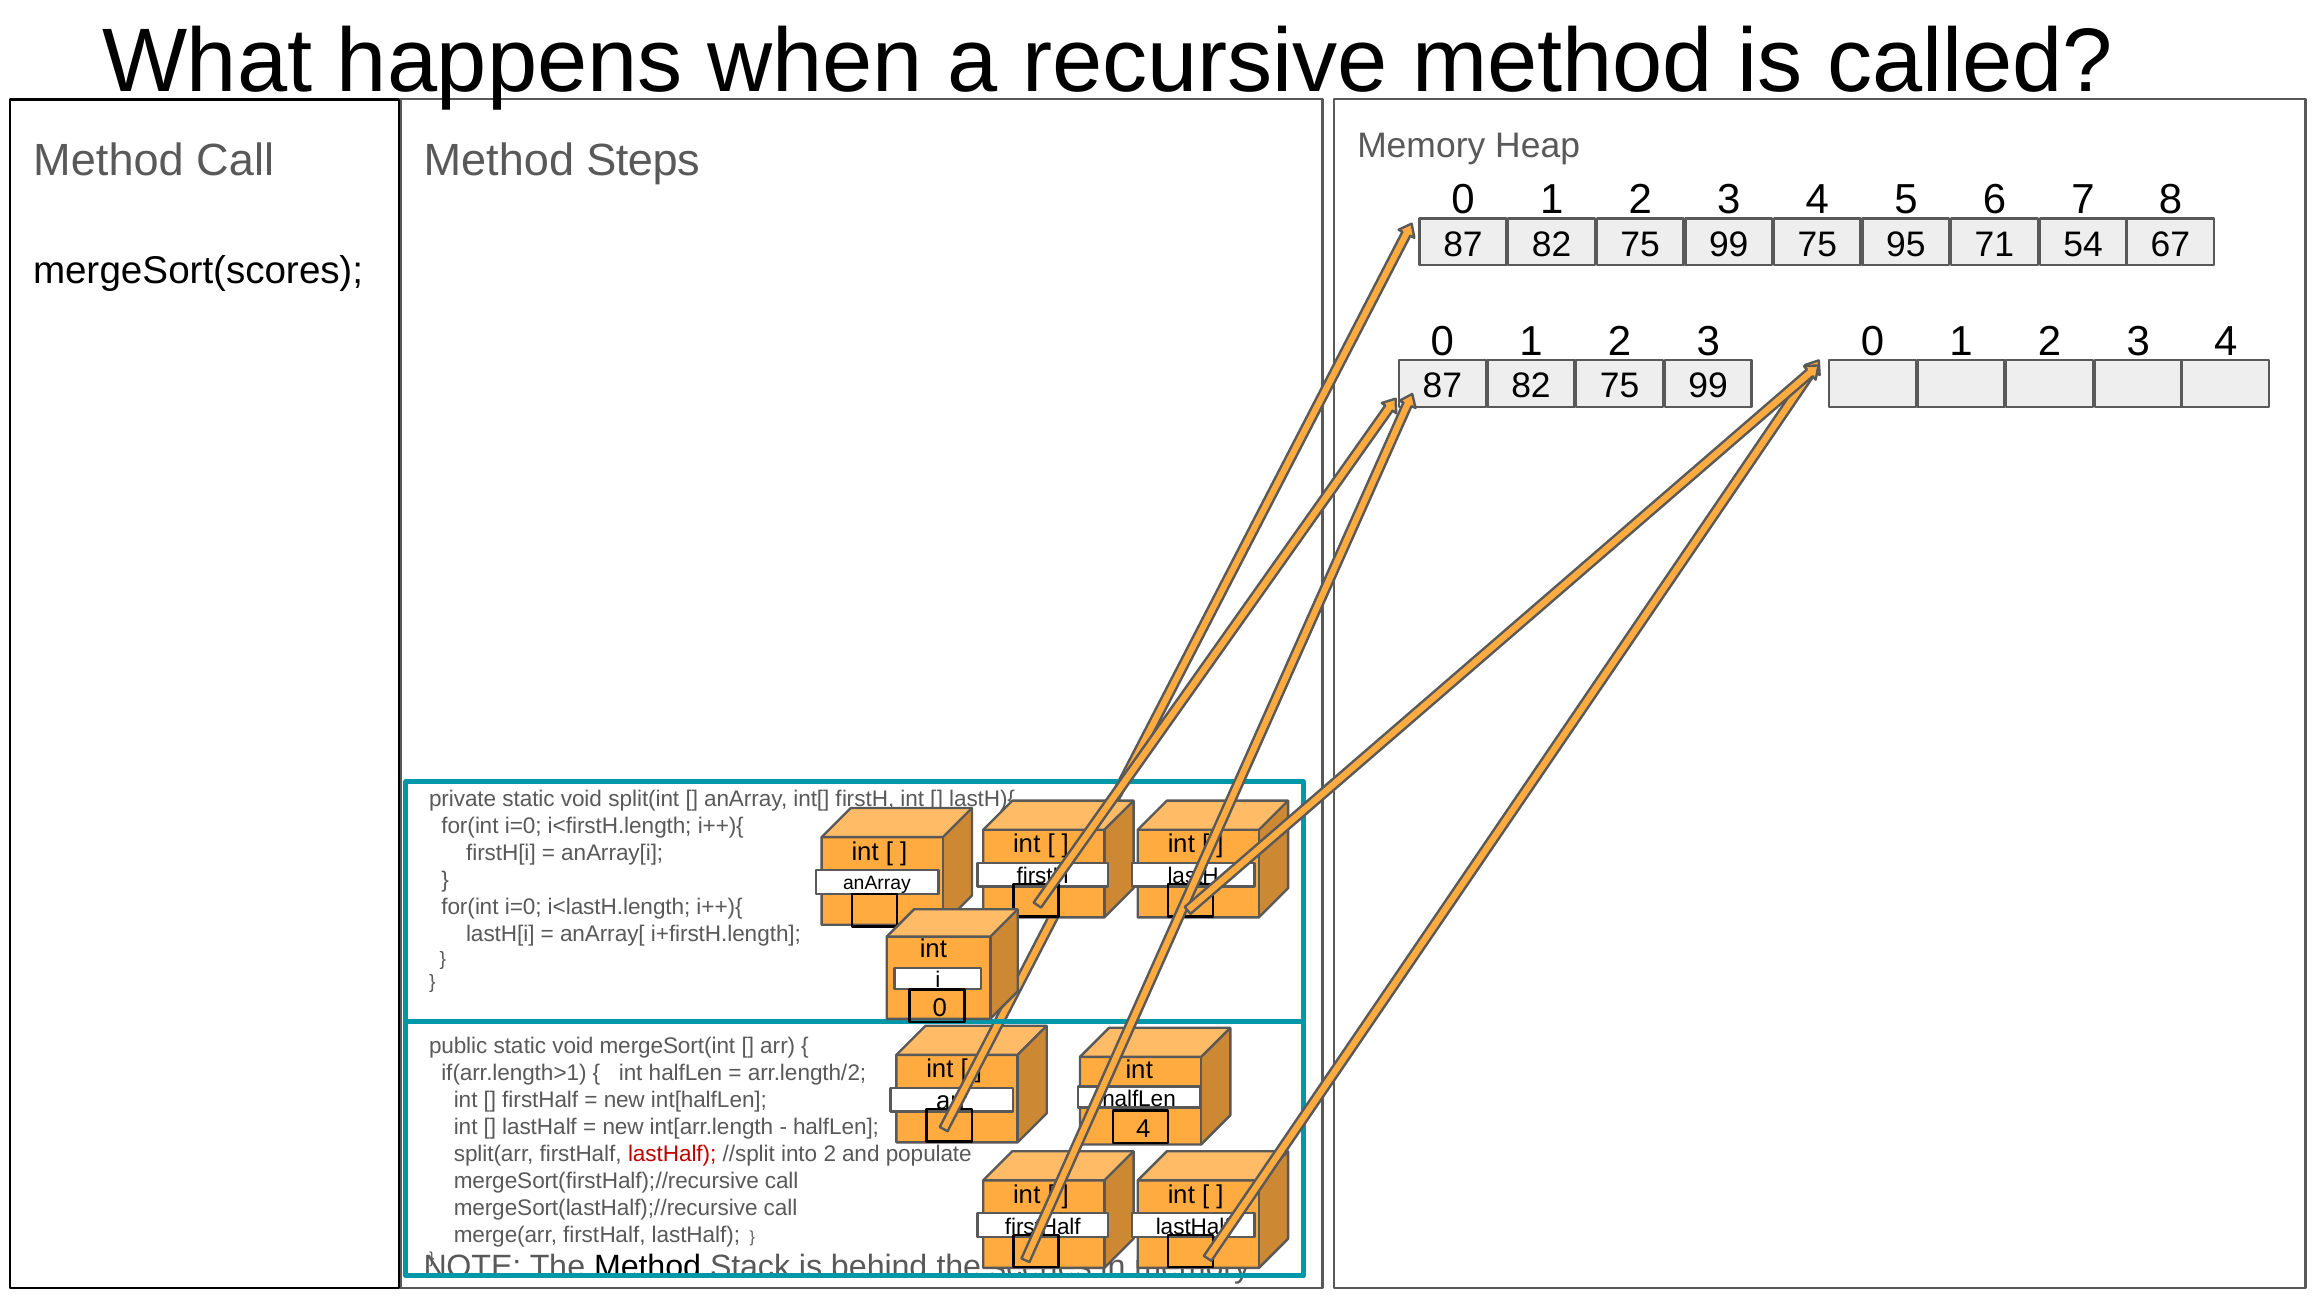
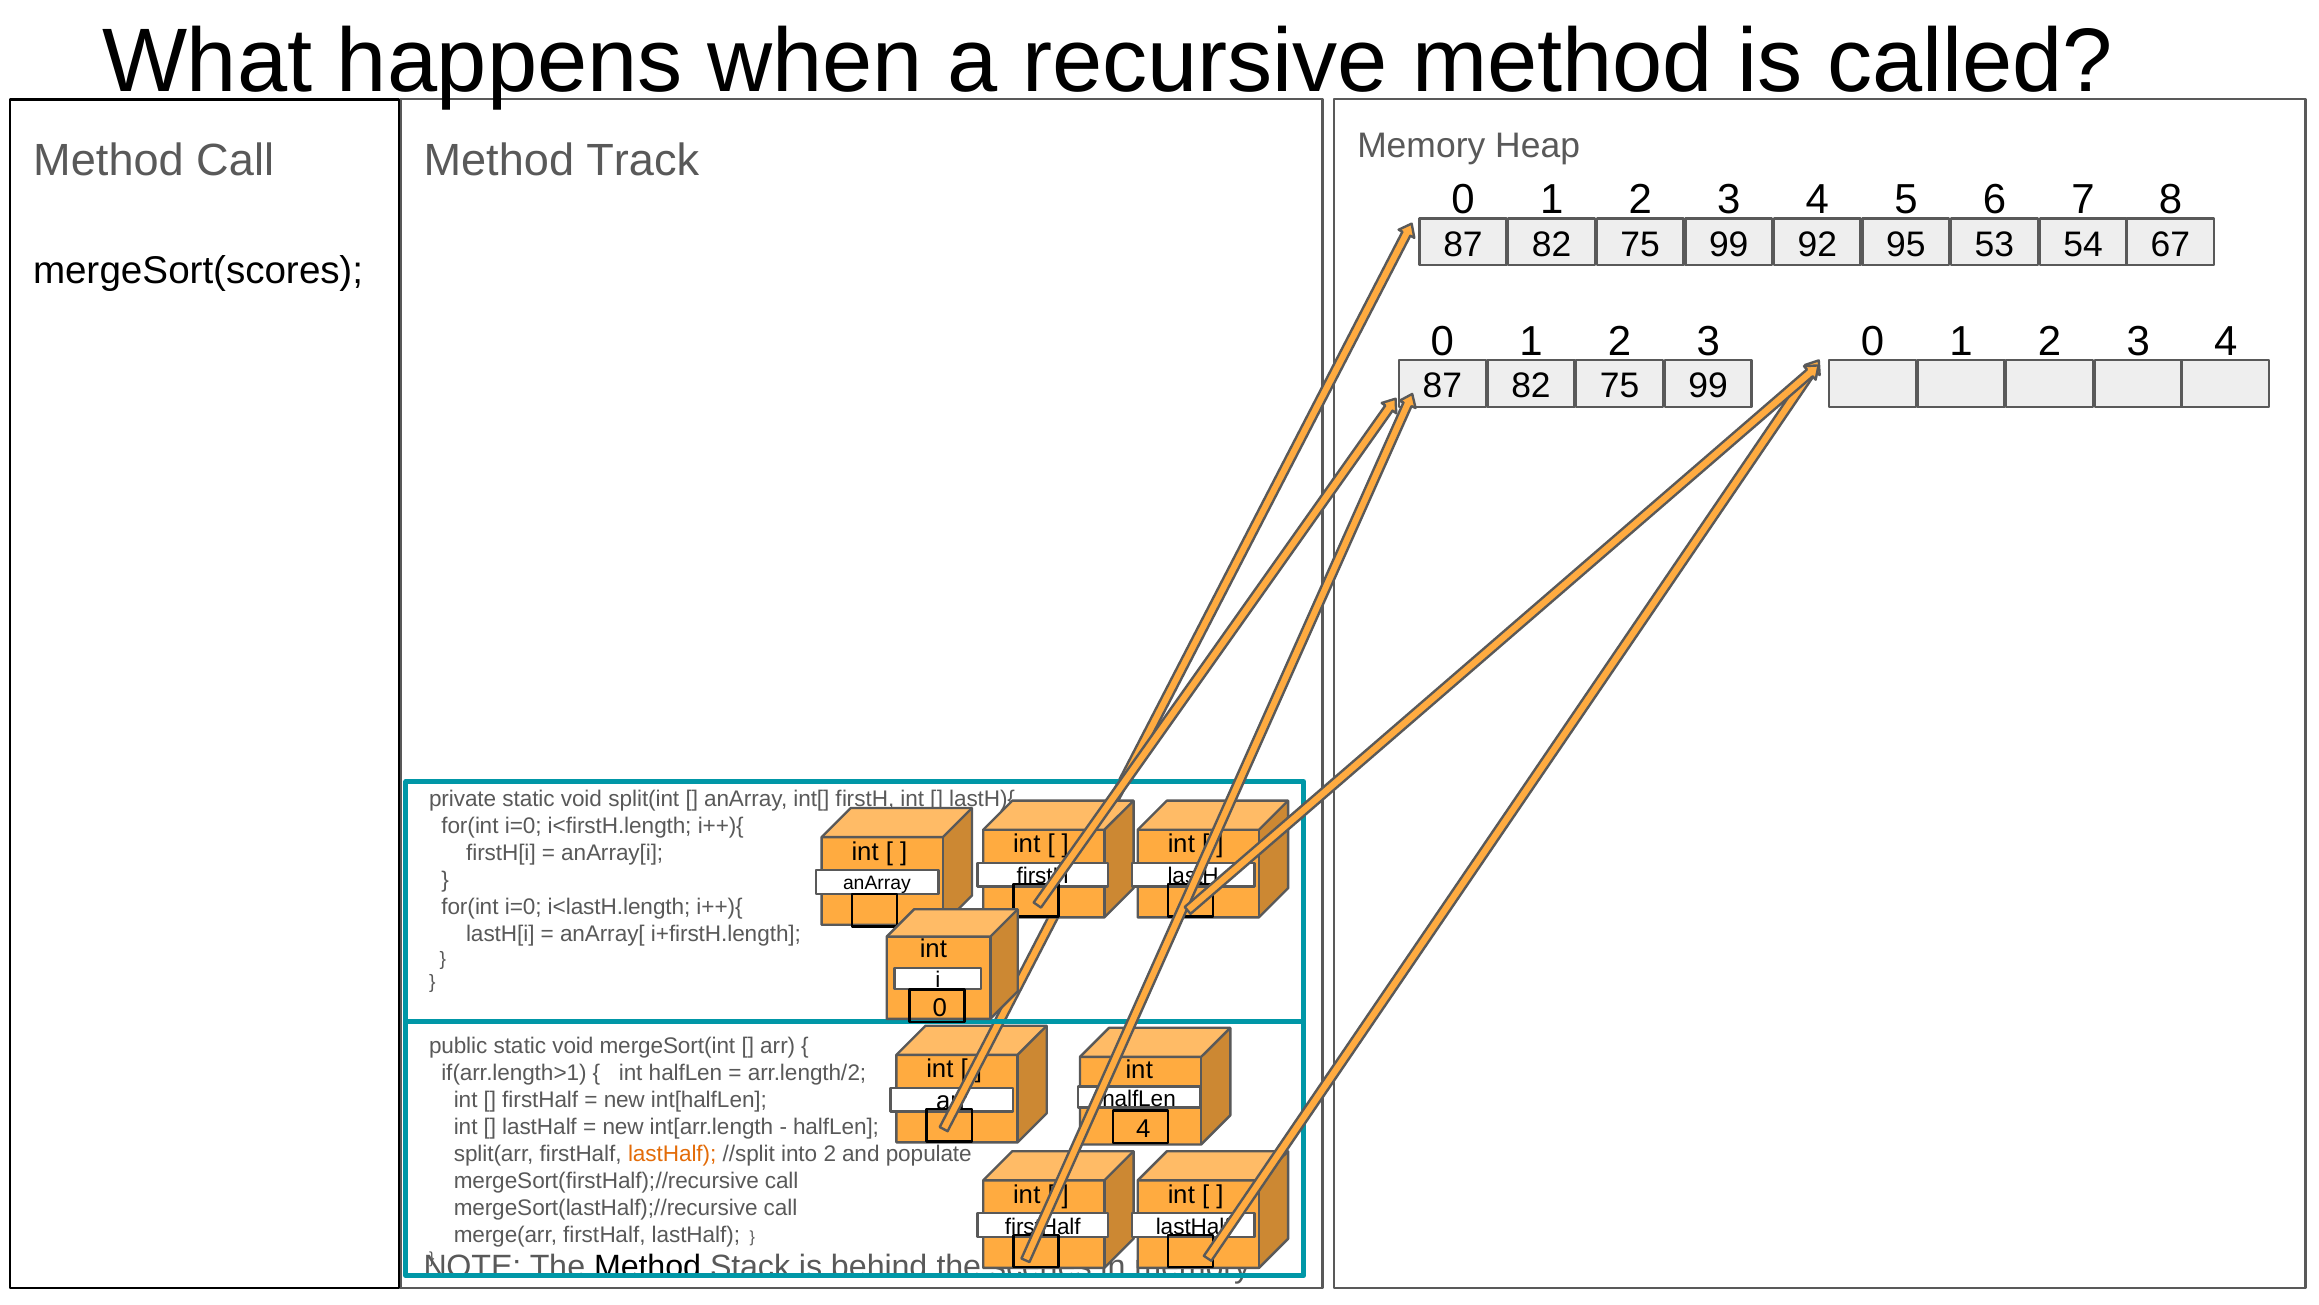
Steps: Steps -> Track
99 75: 75 -> 92
71: 71 -> 53
lastHalf at (672, 1154) colour: red -> orange
